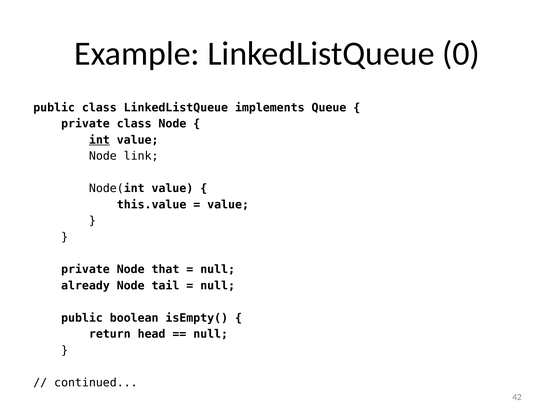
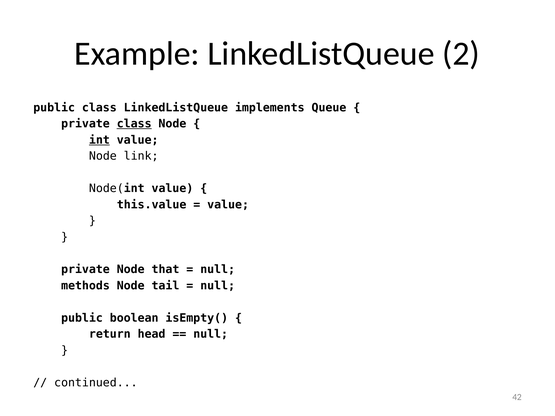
0: 0 -> 2
class at (134, 124) underline: none -> present
already: already -> methods
